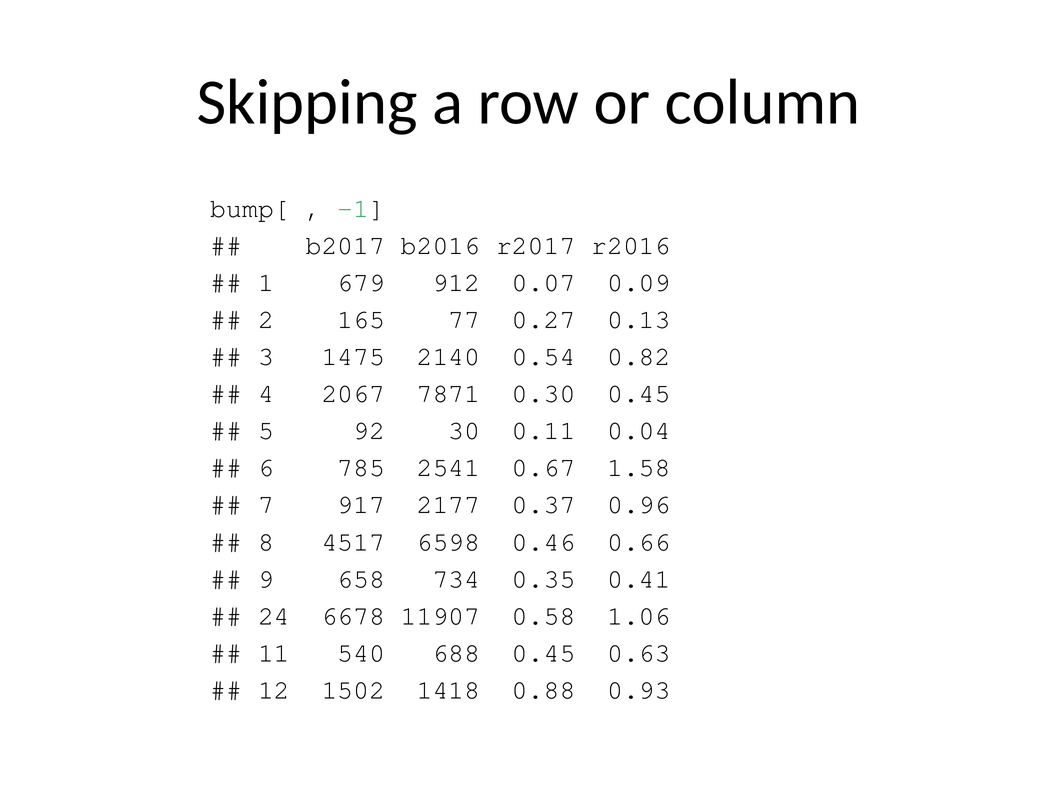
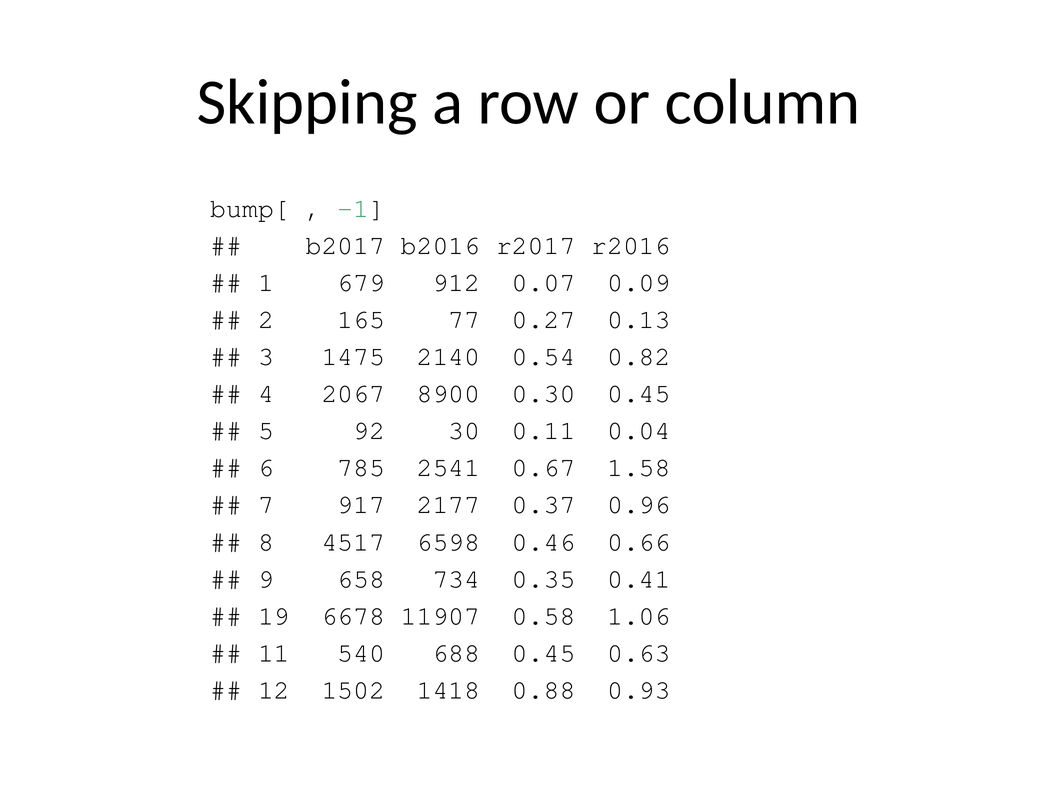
7871: 7871 -> 8900
24: 24 -> 19
